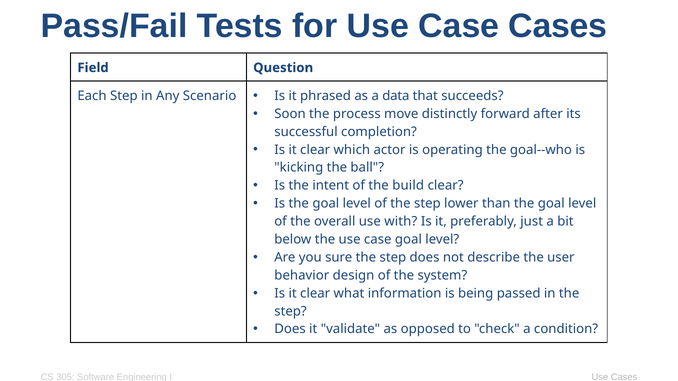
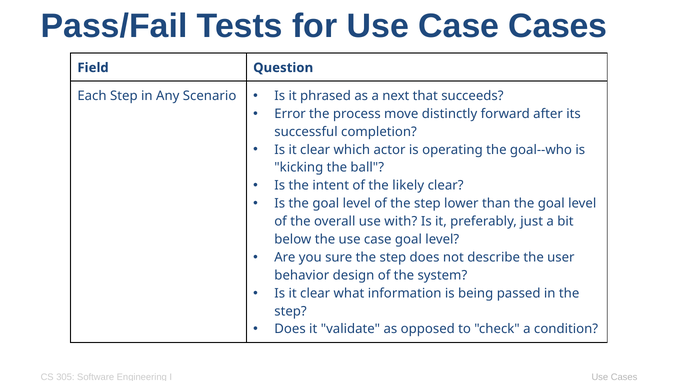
data: data -> next
Soon: Soon -> Error
build: build -> likely
